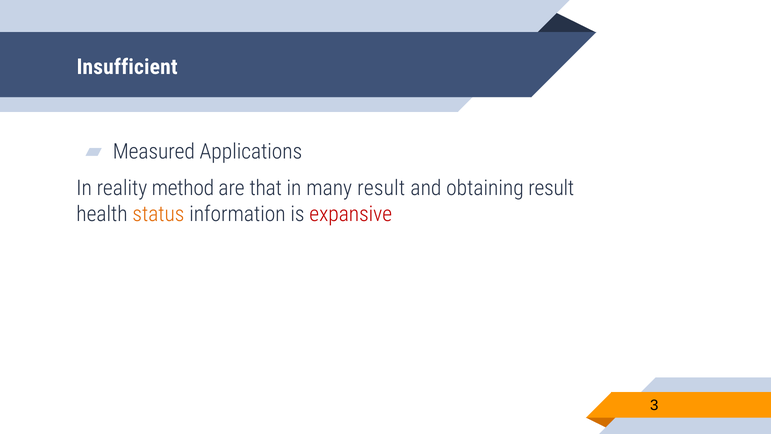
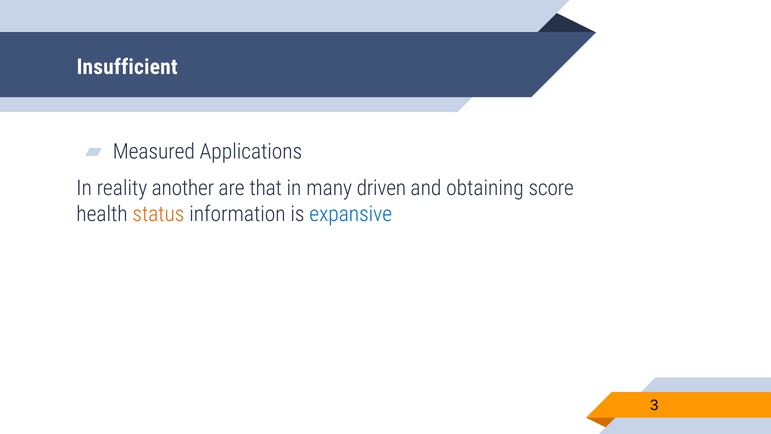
method: method -> another
many result: result -> driven
obtaining result: result -> score
expansive colour: red -> blue
